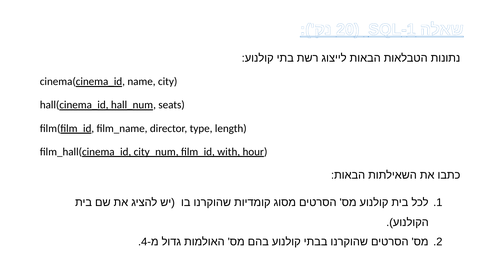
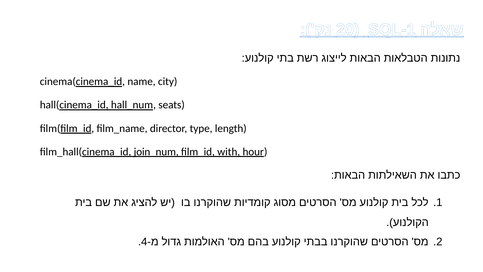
city_num: city_num -> join_num
